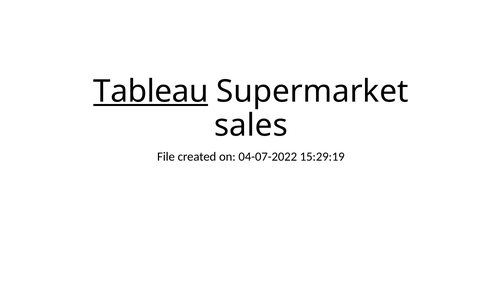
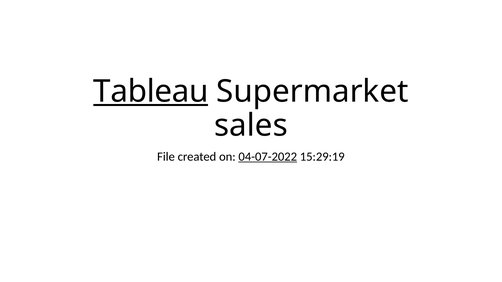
04-07-2022 underline: none -> present
